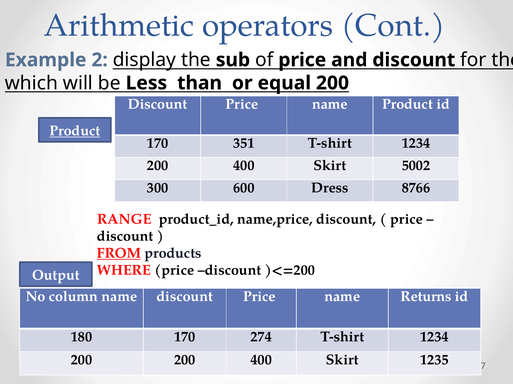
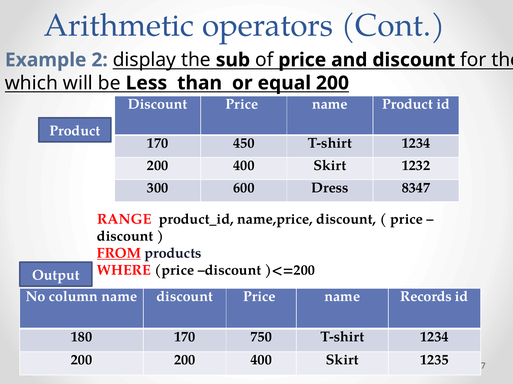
Product at (75, 131) underline: present -> none
351: 351 -> 450
5002: 5002 -> 1232
8766: 8766 -> 8347
Returns: Returns -> Records
274: 274 -> 750
